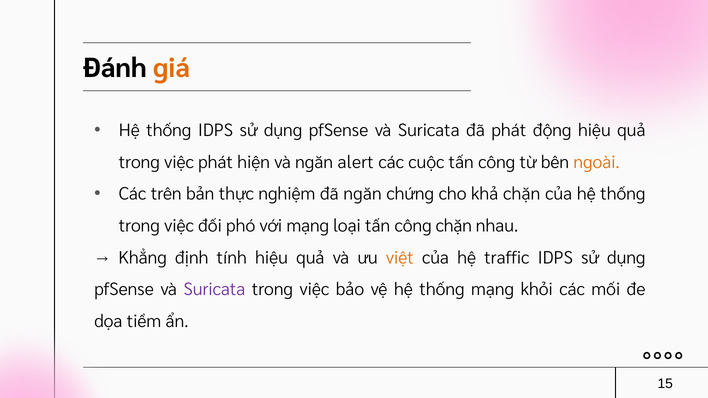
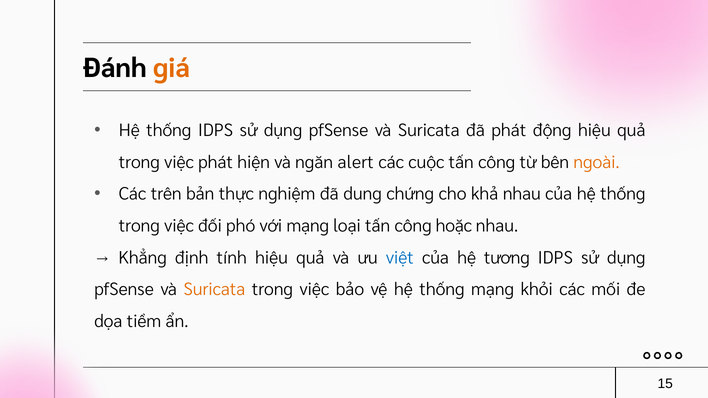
đã ngăn: ngăn -> dung
khả chặn: chặn -> nhau
công chặn: chặn -> hoặc
việt colour: orange -> blue
traffic: traffic -> tương
Suricata at (214, 290) colour: purple -> orange
